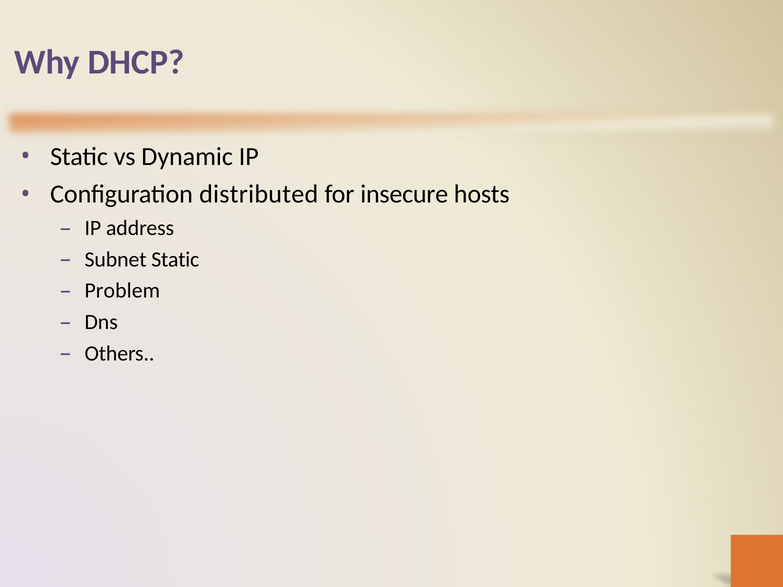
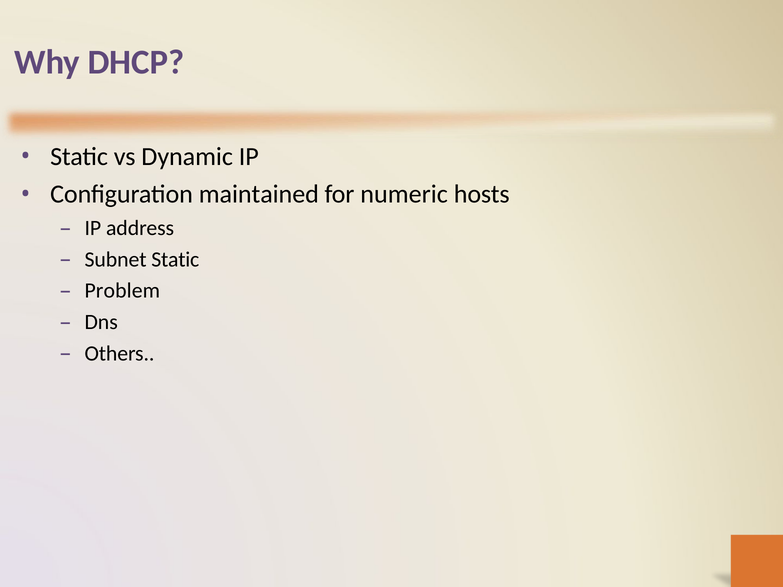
distributed: distributed -> maintained
insecure: insecure -> numeric
